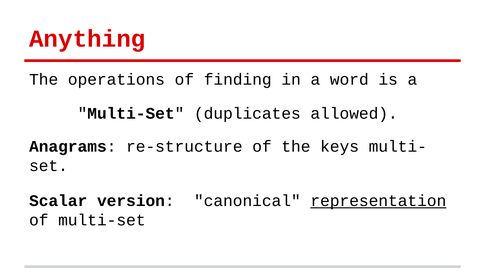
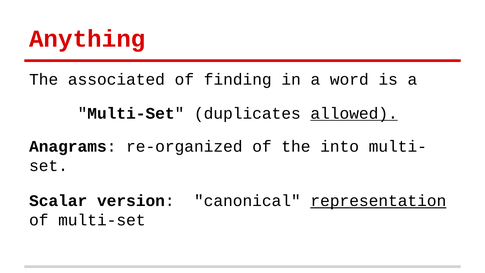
operations: operations -> associated
allowed underline: none -> present
re-structure: re-structure -> re-organized
keys: keys -> into
